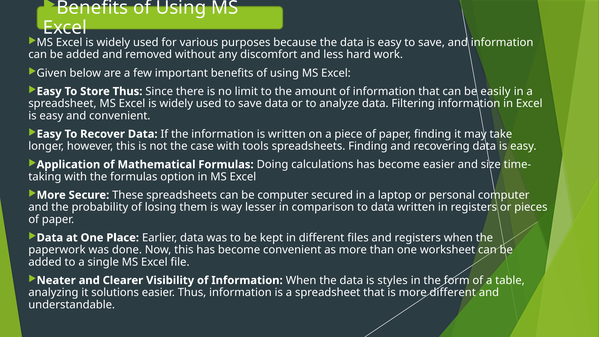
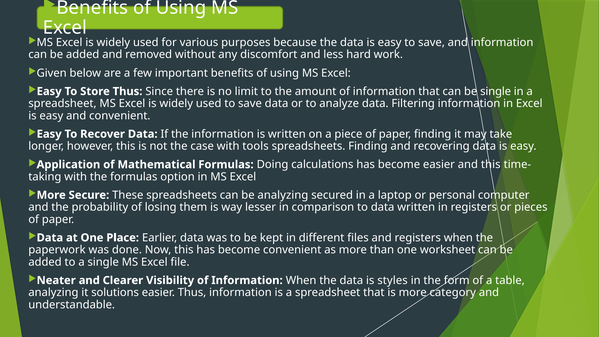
be easily: easily -> single
and size: size -> this
be computer: computer -> analyzing
more different: different -> category
